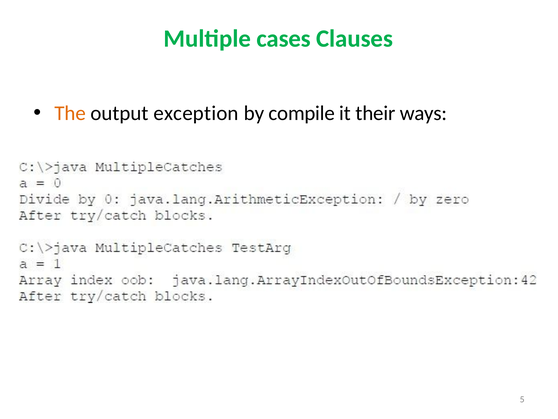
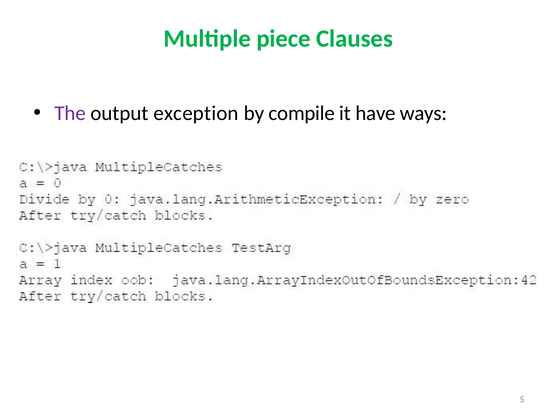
cases: cases -> piece
The colour: orange -> purple
their: their -> have
